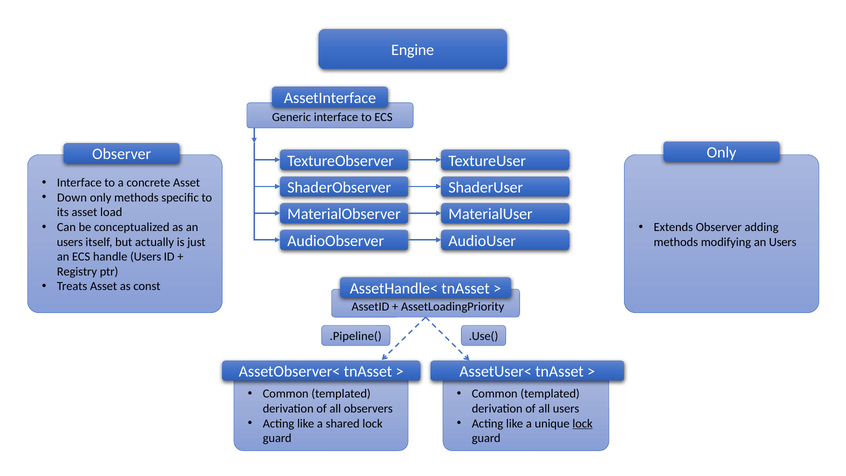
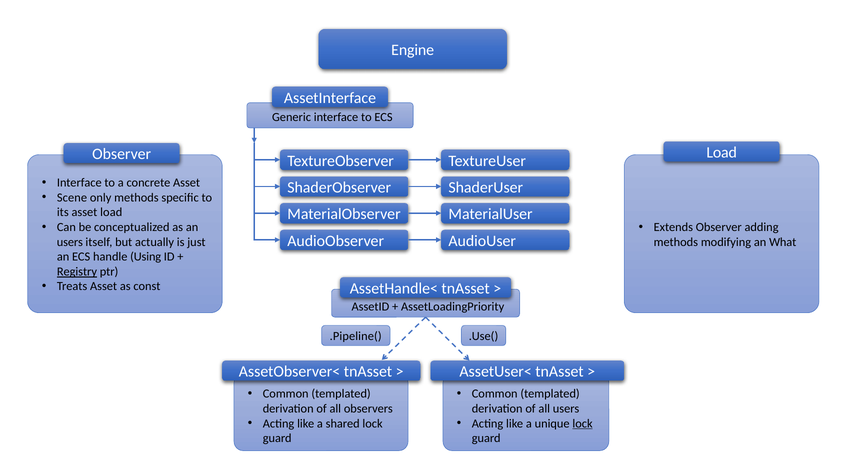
Observer Only: Only -> Load
Down: Down -> Scene
modifying an Users: Users -> What
handle Users: Users -> Using
Registry underline: none -> present
